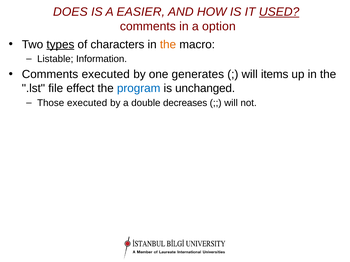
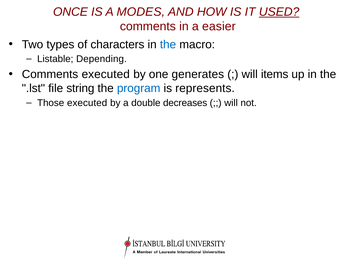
DOES: DOES -> ONCE
EASIER: EASIER -> MODES
option: option -> easier
types underline: present -> none
the at (168, 45) colour: orange -> blue
Information: Information -> Depending
effect: effect -> string
unchanged: unchanged -> represents
